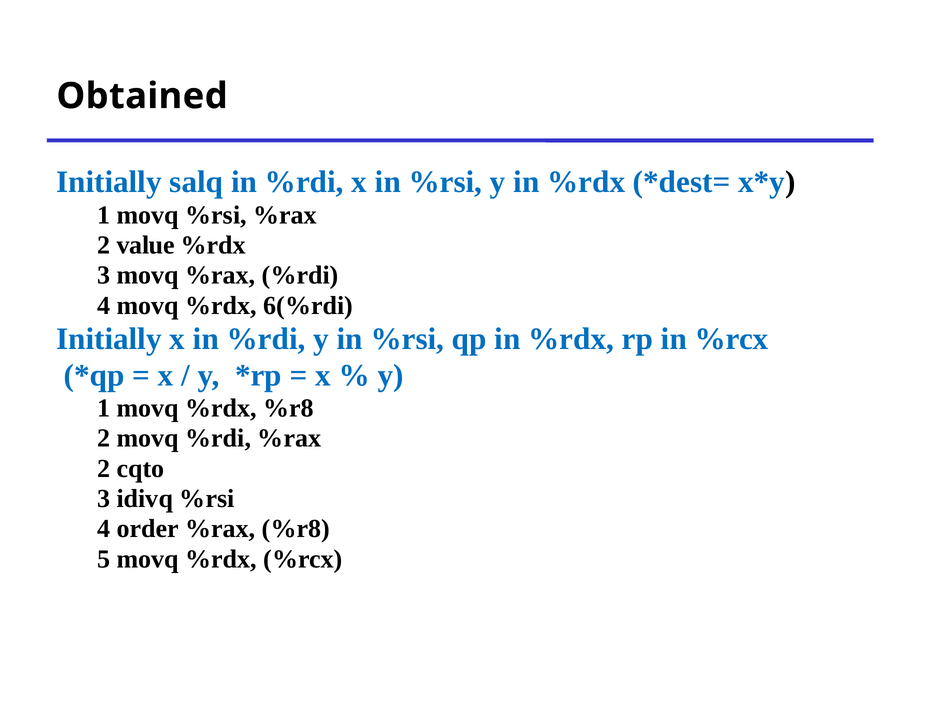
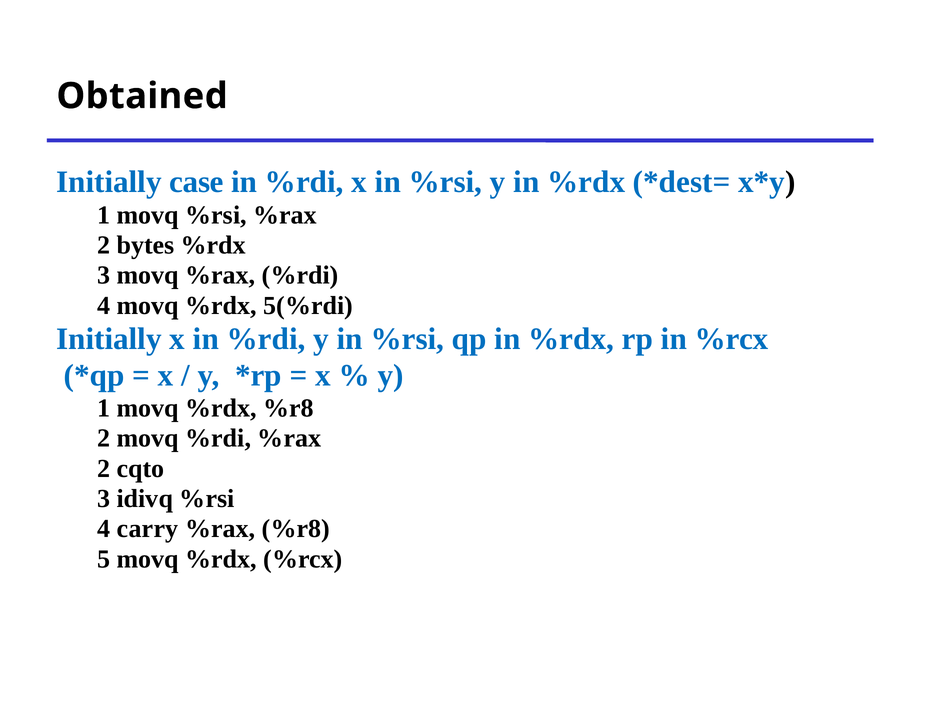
salq: salq -> case
value: value -> bytes
6(%rdi: 6(%rdi -> 5(%rdi
order: order -> carry
